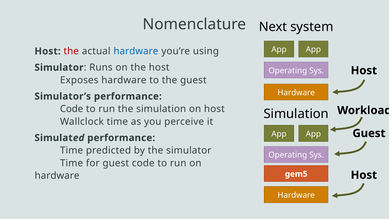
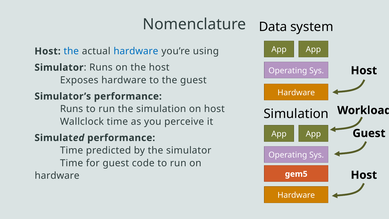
Next: Next -> Data
the at (71, 51) colour: red -> blue
Code at (72, 109): Code -> Runs
